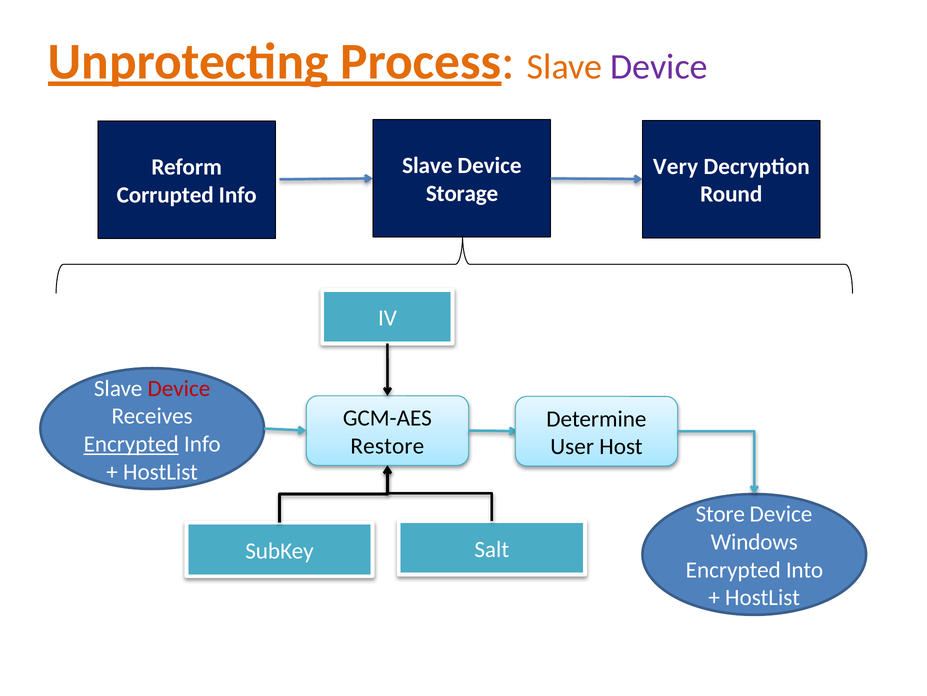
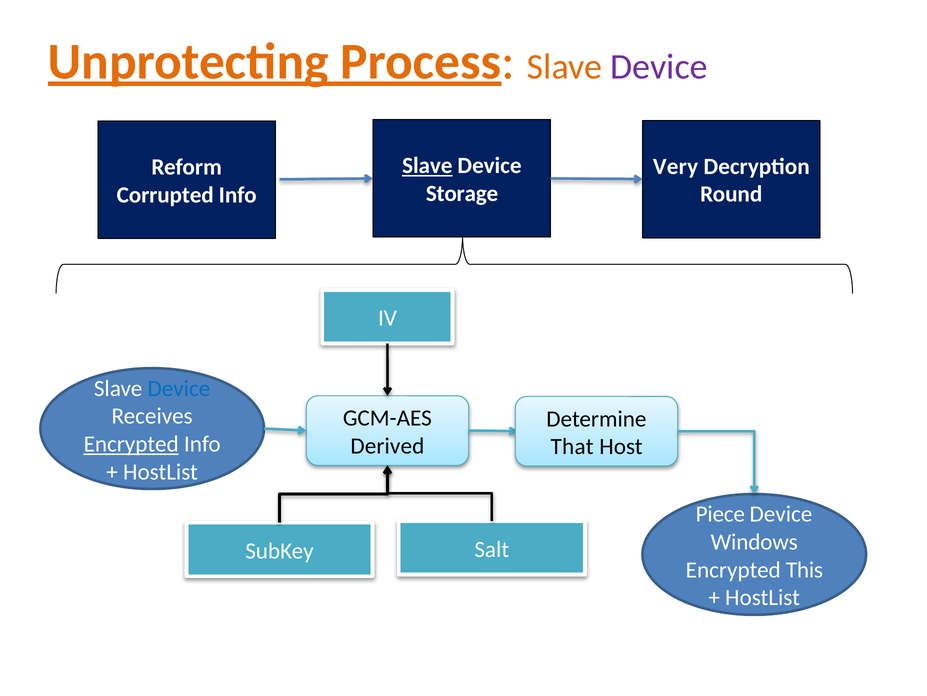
Slave at (427, 166) underline: none -> present
Device at (179, 388) colour: red -> blue
Restore: Restore -> Derived
User: User -> That
Store: Store -> Piece
Into: Into -> This
